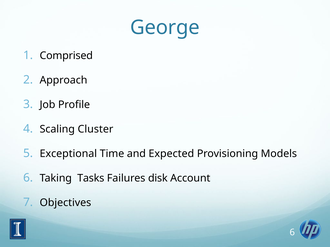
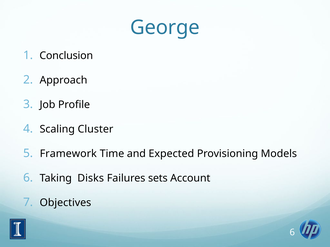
Comprised: Comprised -> Conclusion
Exceptional: Exceptional -> Framework
Tasks: Tasks -> Disks
disk: disk -> sets
